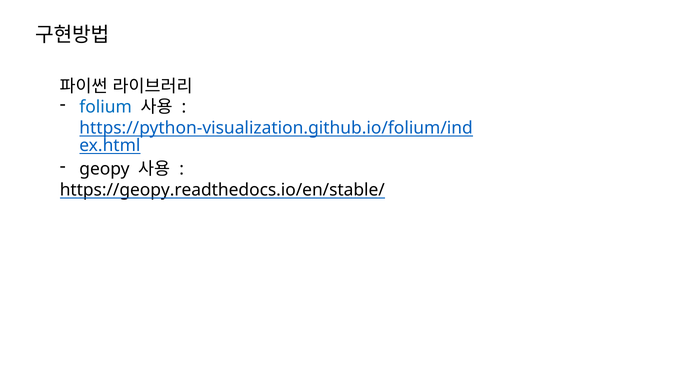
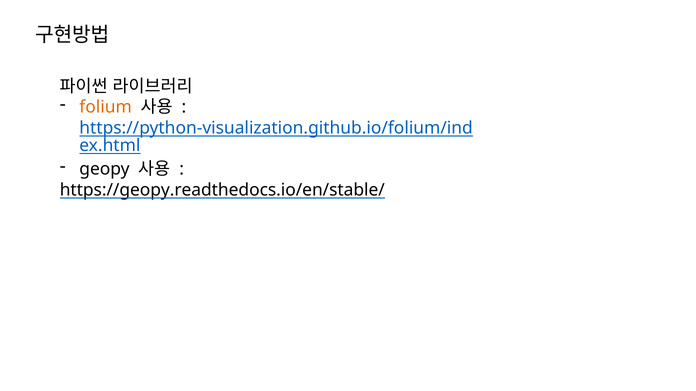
folium colour: blue -> orange
